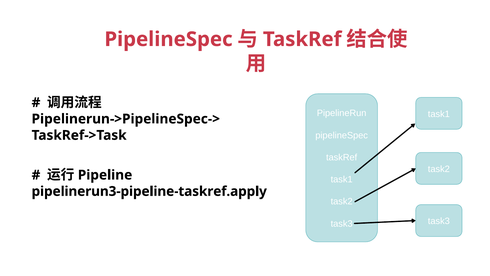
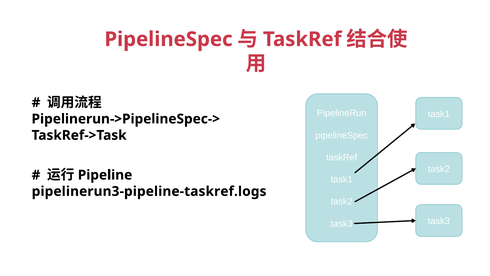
pipelinerun3-pipeline-taskref.apply: pipelinerun3-pipeline-taskref.apply -> pipelinerun3-pipeline-taskref.logs
